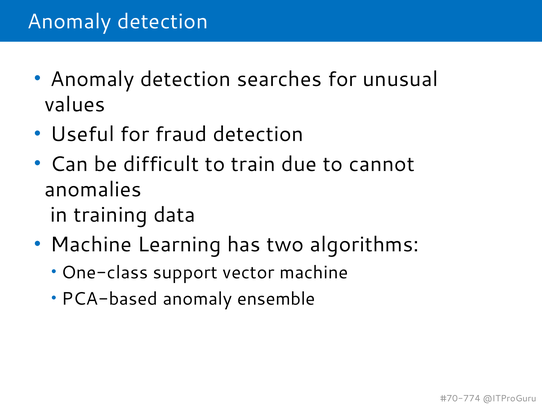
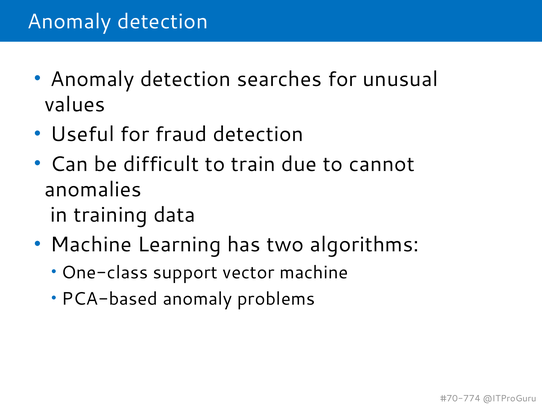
ensemble: ensemble -> problems
